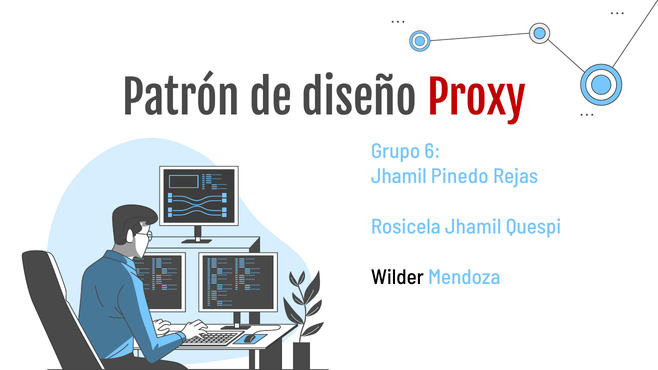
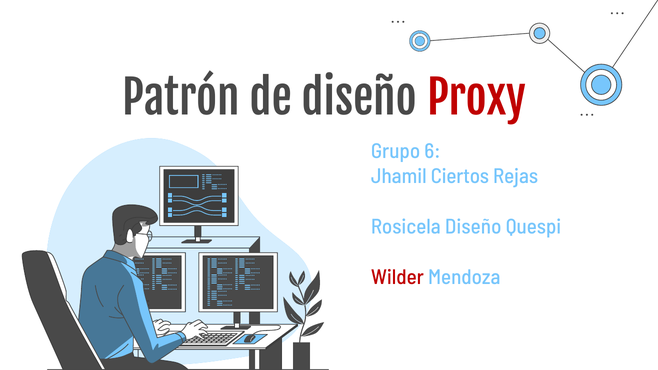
Pinedo: Pinedo -> Ciertos
Rosicela Jhamil: Jhamil -> Diseño
Wilder colour: black -> red
